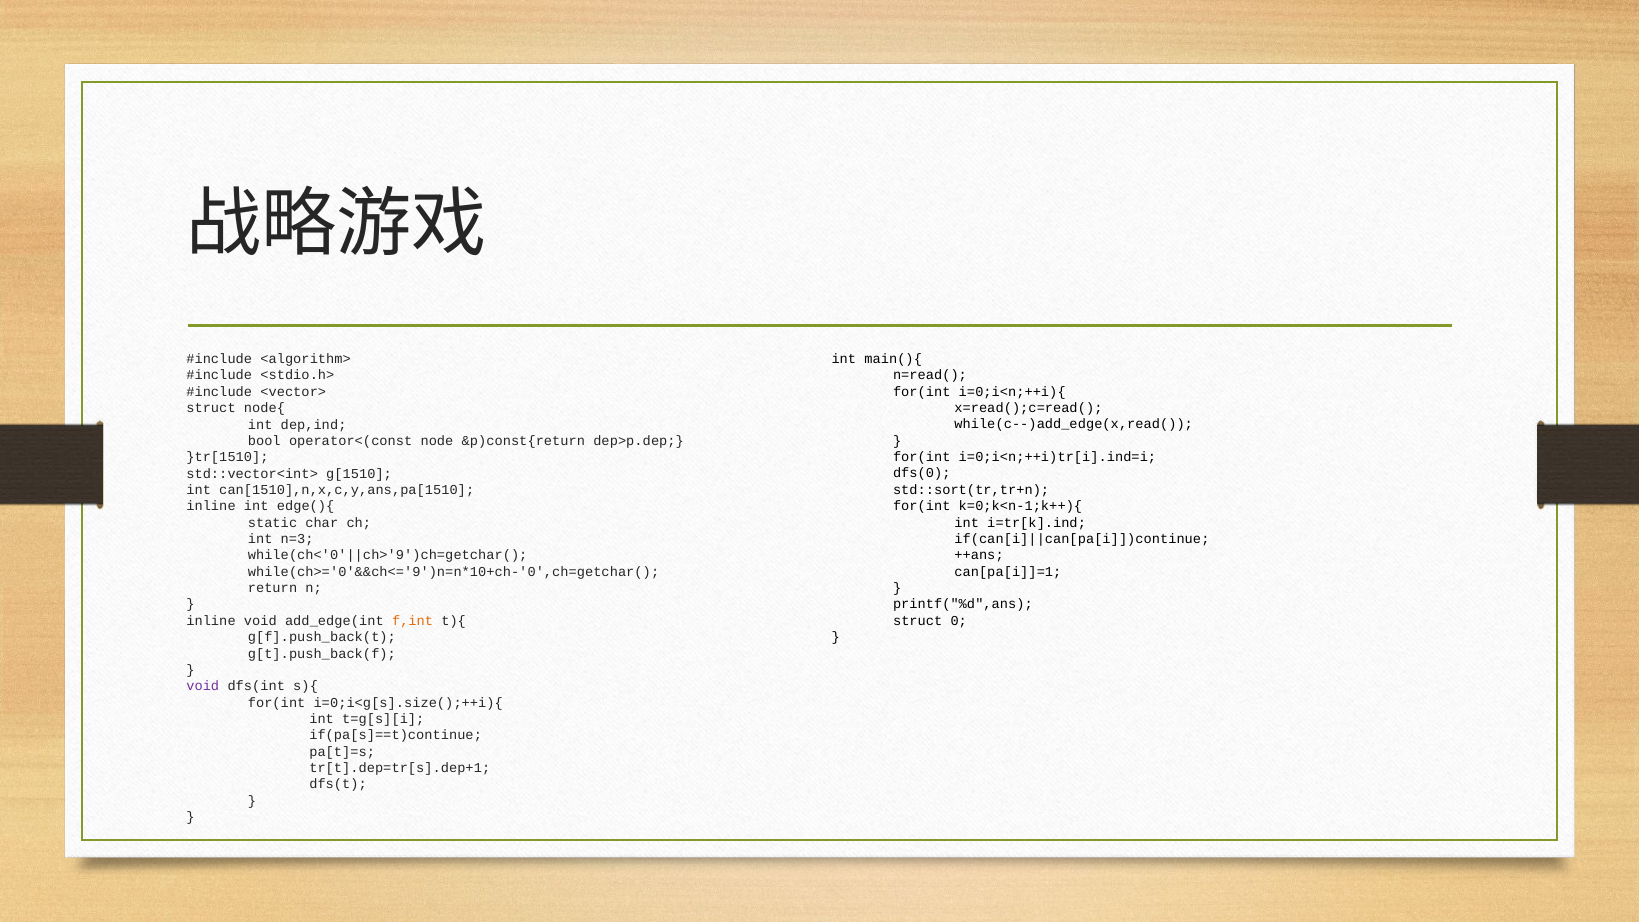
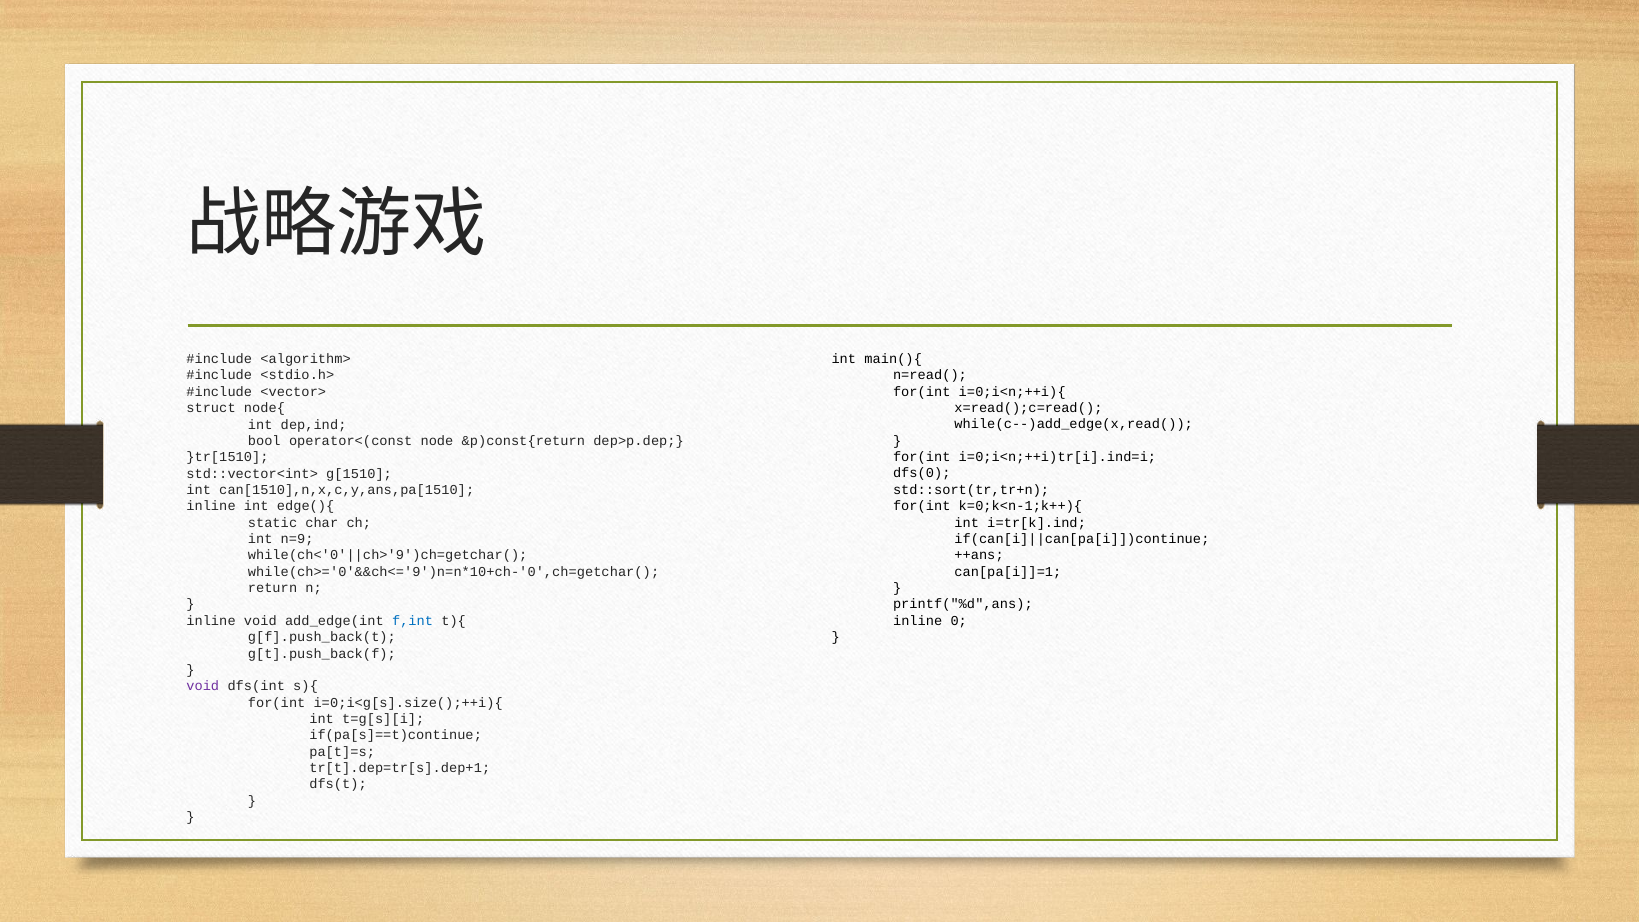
n=3: n=3 -> n=9
f,int colour: orange -> blue
struct at (918, 621): struct -> inline
